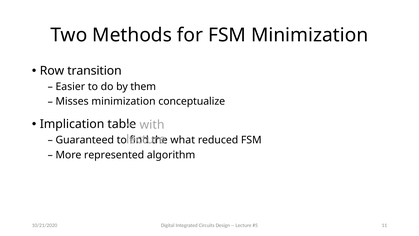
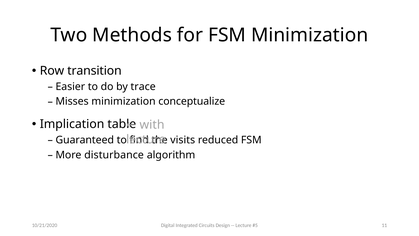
them: them -> trace
what: what -> visits
represented: represented -> disturbance
